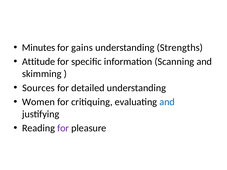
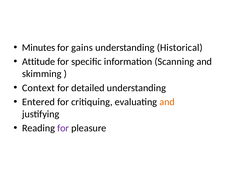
Strengths: Strengths -> Historical
Sources: Sources -> Context
Women: Women -> Entered
and at (167, 102) colour: blue -> orange
